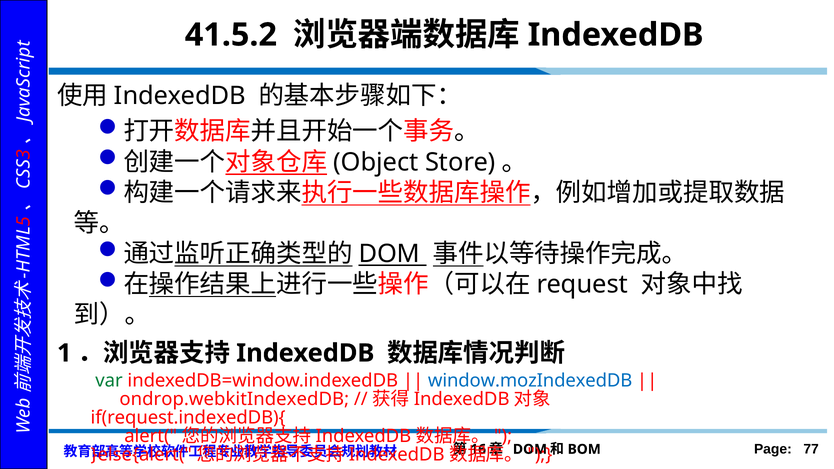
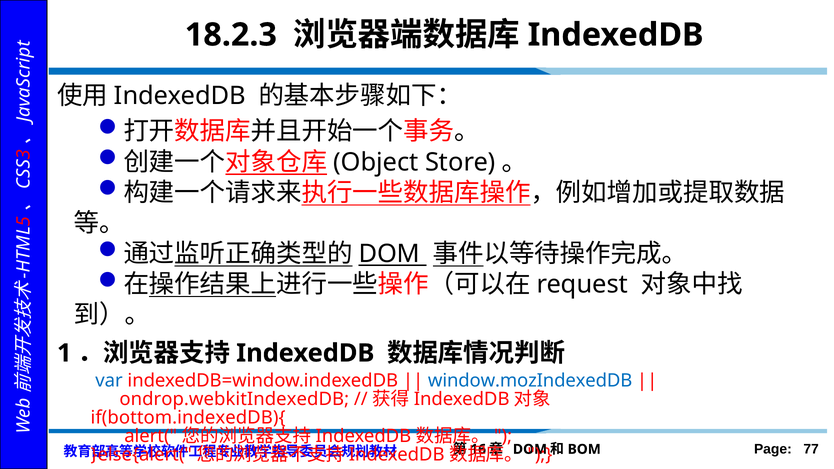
41.5.2: 41.5.2 -> 18.2.3
var colour: green -> blue
if(request.indexedDB){: if(request.indexedDB){ -> if(bottom.indexedDB){
